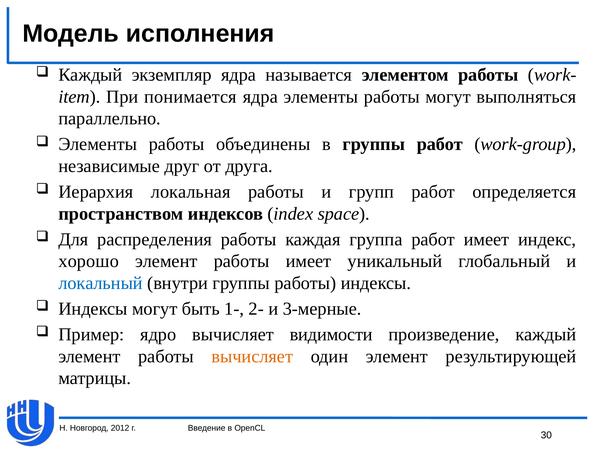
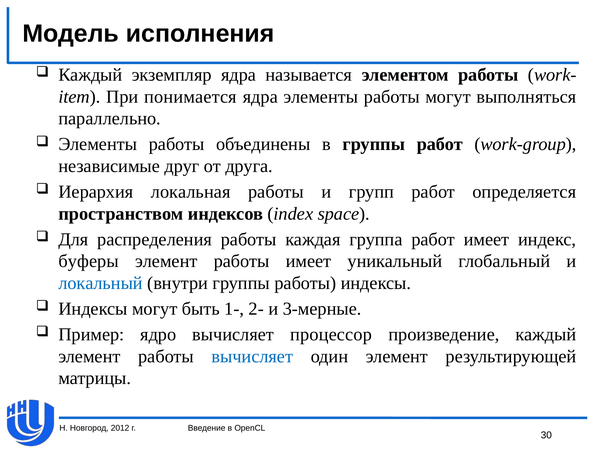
хорошо: хорошо -> буферы
видимости: видимости -> процессор
вычисляет at (252, 357) colour: orange -> blue
